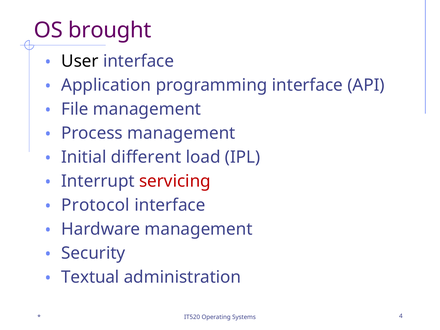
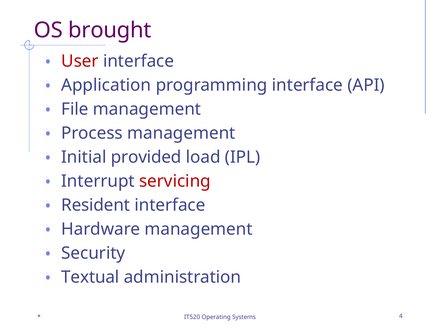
User colour: black -> red
different: different -> provided
Protocol: Protocol -> Resident
